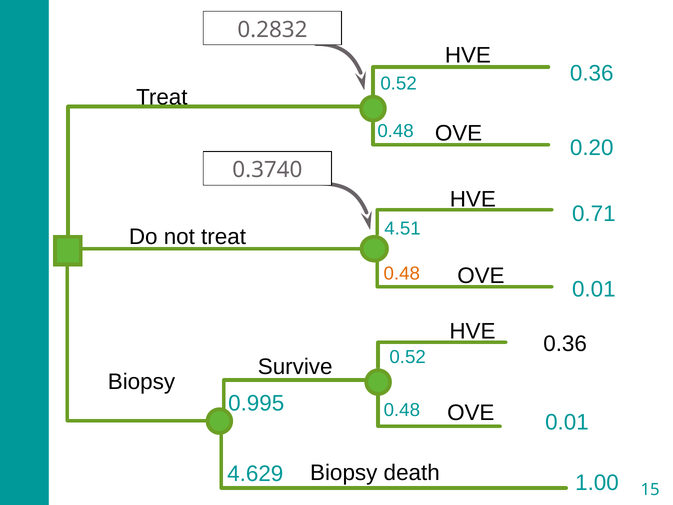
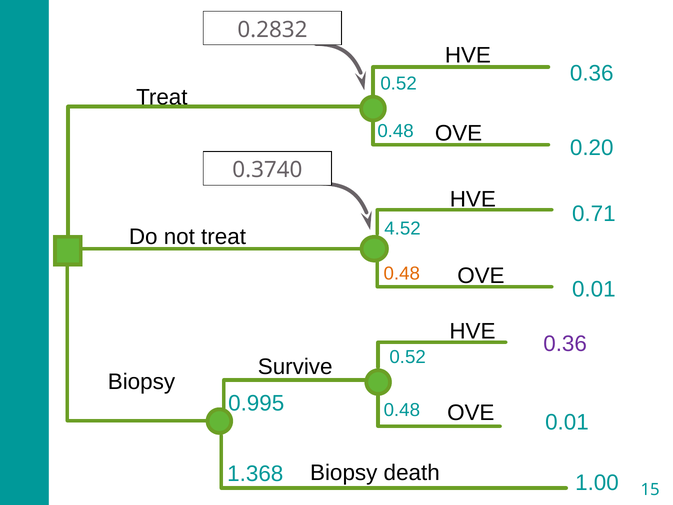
4.51: 4.51 -> 4.52
0.36 at (565, 344) colour: black -> purple
4.629: 4.629 -> 1.368
